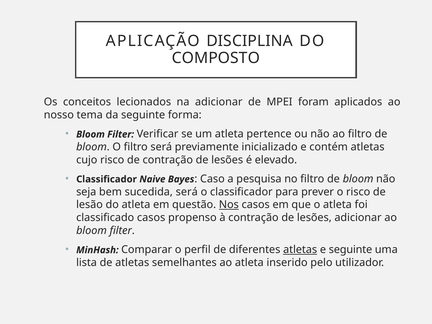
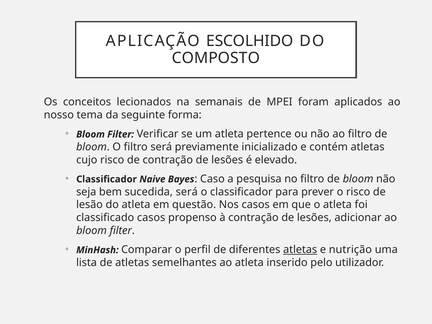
DISCIPLINA: DISCIPLINA -> ESCOLHIDO
na adicionar: adicionar -> semanais
Nos underline: present -> none
e seguinte: seguinte -> nutrição
